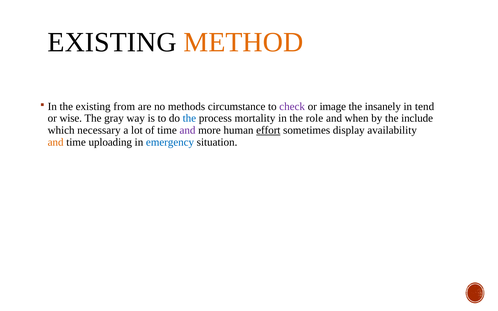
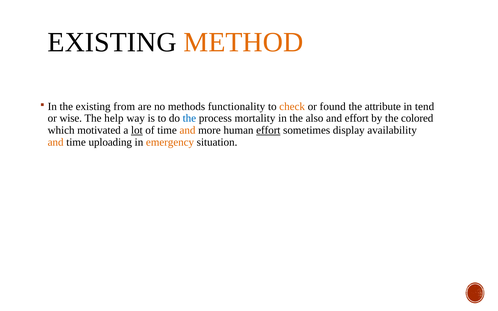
circumstance: circumstance -> functionality
check colour: purple -> orange
image: image -> found
insanely: insanely -> attribute
gray: gray -> help
role: role -> also
and when: when -> effort
include: include -> colored
necessary: necessary -> motivated
lot underline: none -> present
and at (187, 130) colour: purple -> orange
emergency colour: blue -> orange
